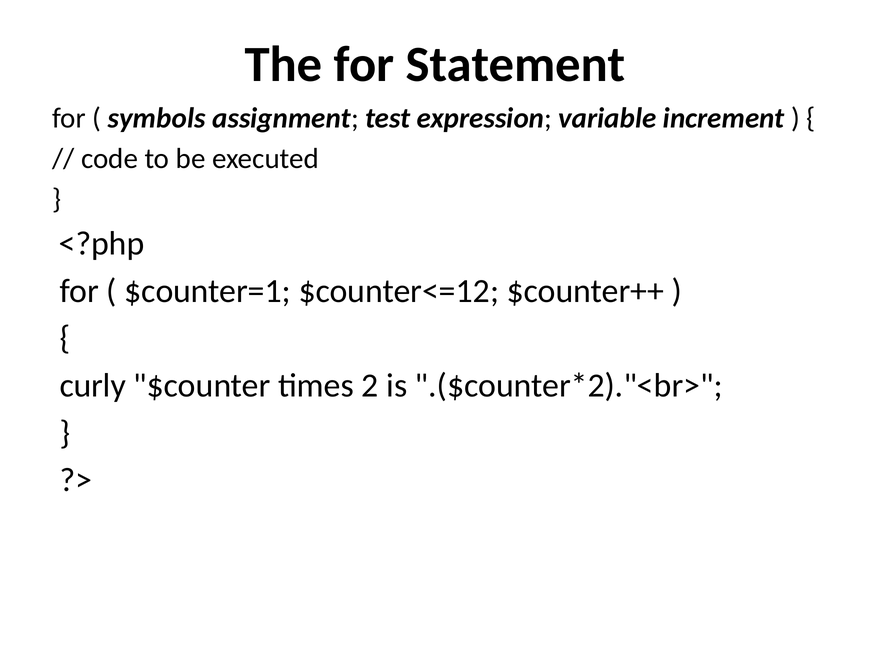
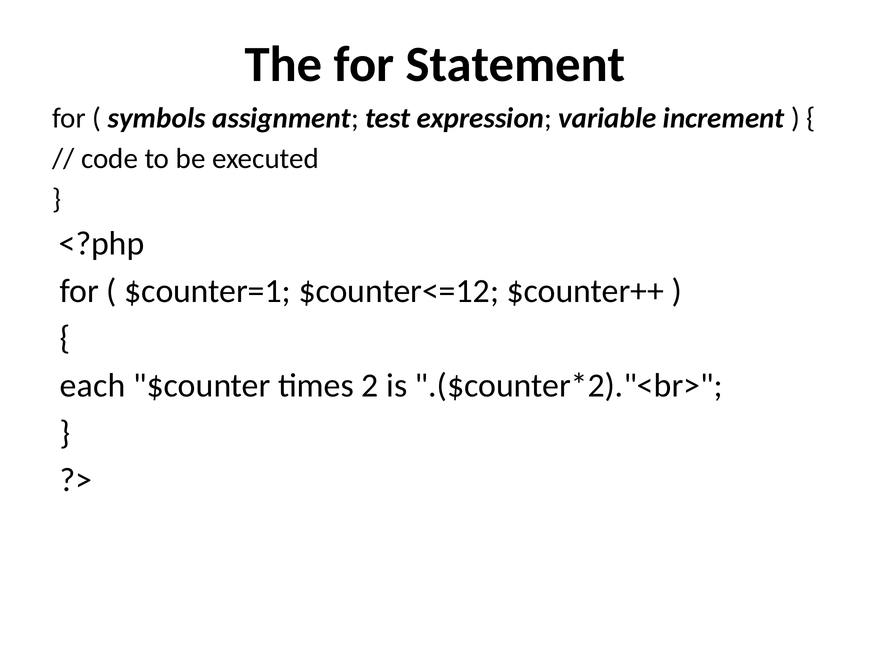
curly: curly -> each
